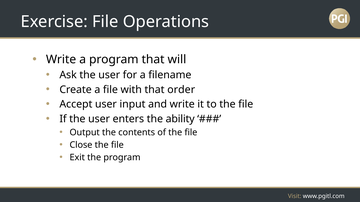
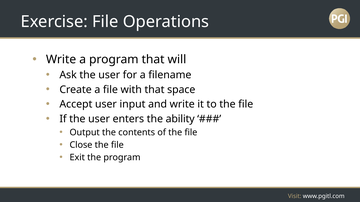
order: order -> space
